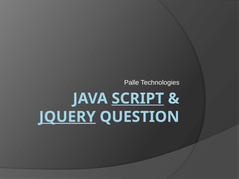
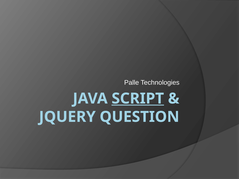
JQUERY underline: present -> none
